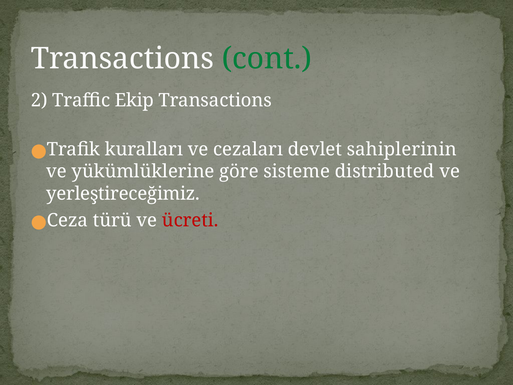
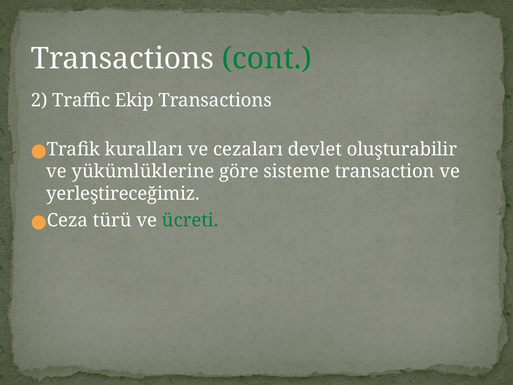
sahiplerinin: sahiplerinin -> oluşturabilir
distributed: distributed -> transaction
ücreti colour: red -> green
